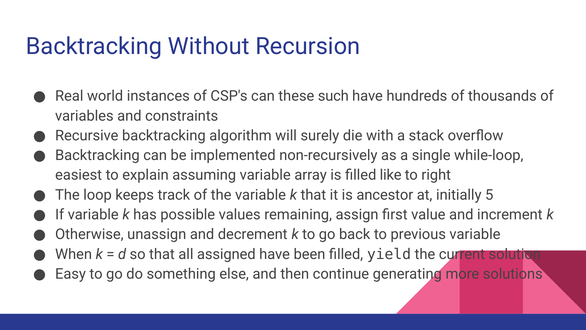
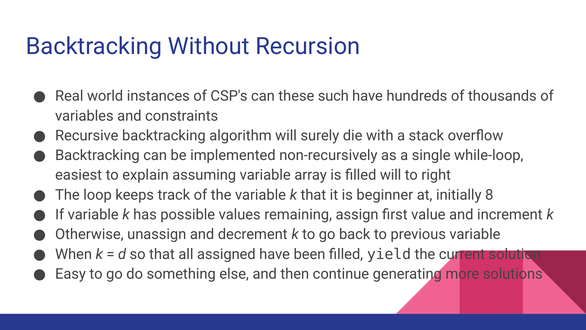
filled like: like -> will
ancestor: ancestor -> beginner
5: 5 -> 8
